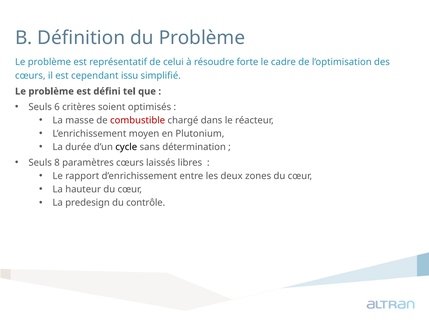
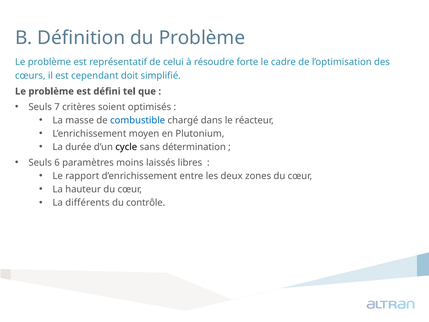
issu: issu -> doit
6: 6 -> 7
combustible colour: red -> blue
8: 8 -> 6
paramètres cœurs: cœurs -> moins
predesign: predesign -> différents
